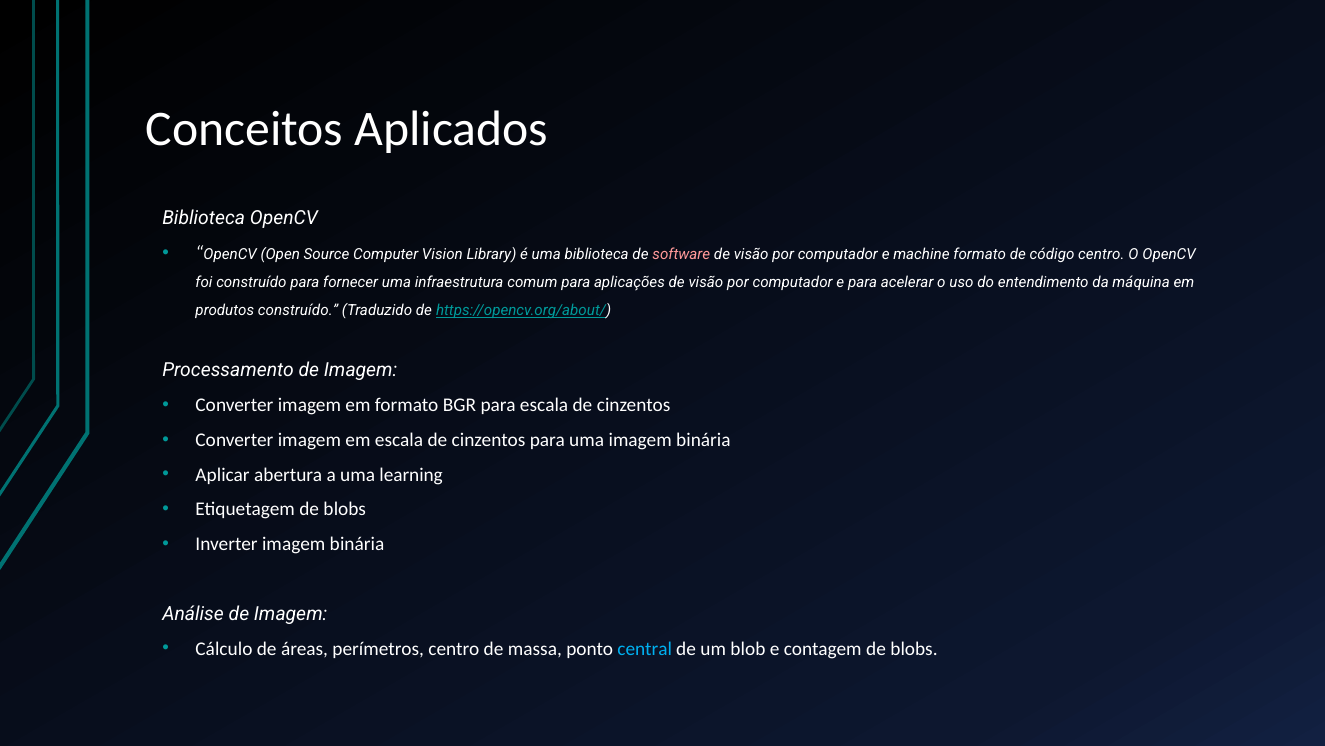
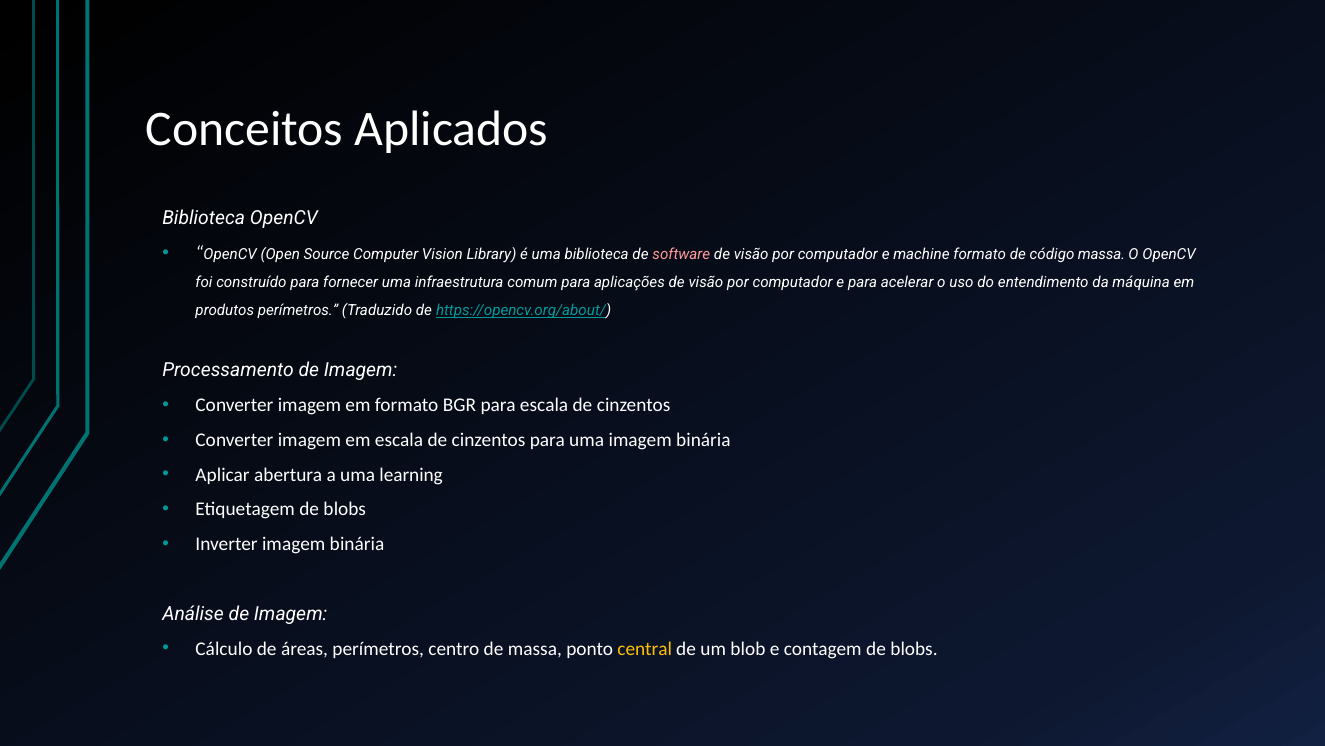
código centro: centro -> massa
produtos construído: construído -> perímetros
central colour: light blue -> yellow
